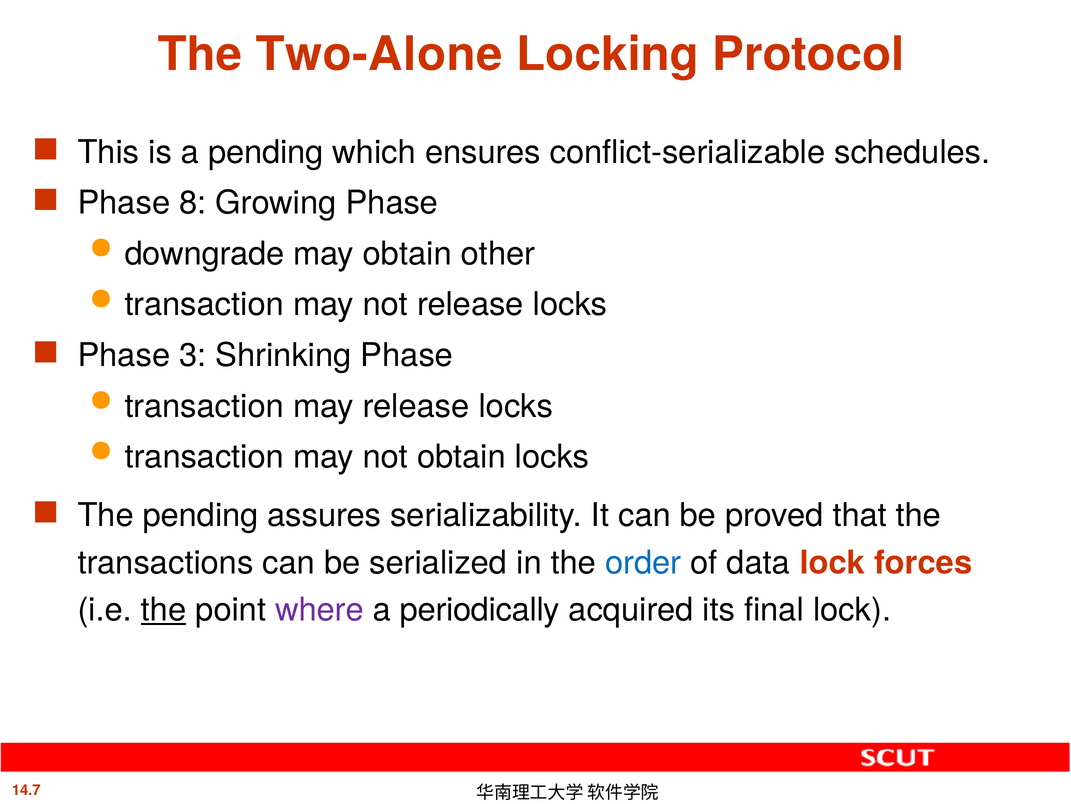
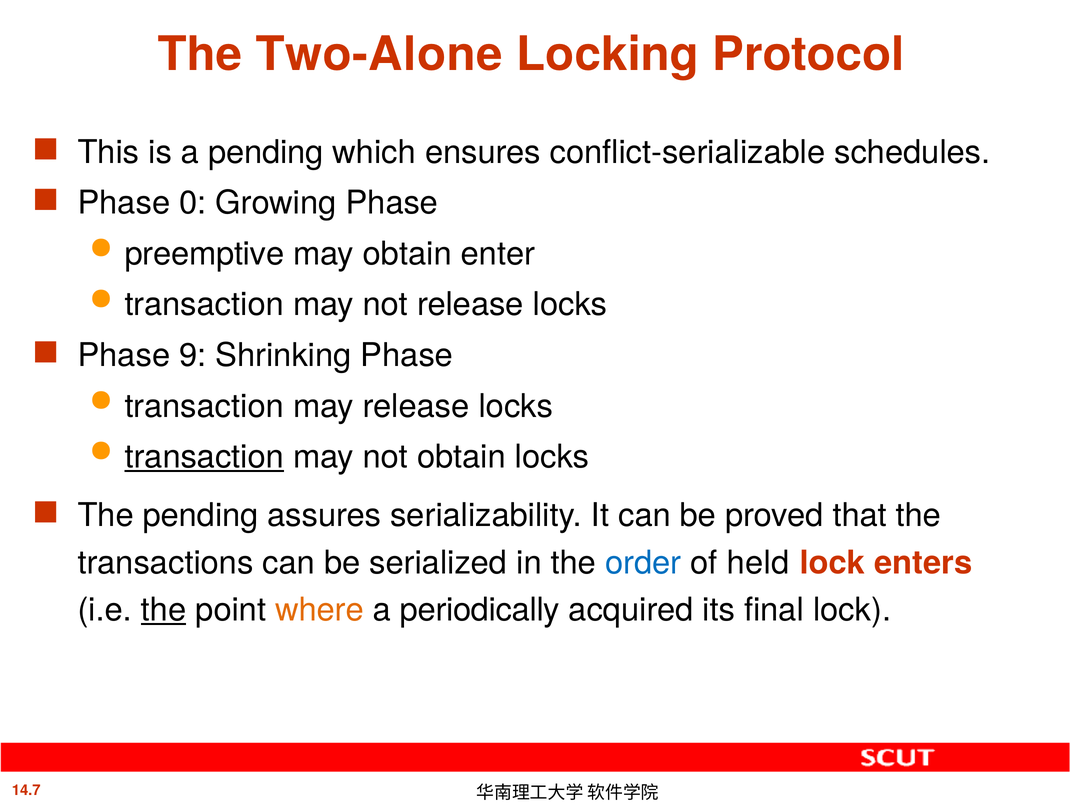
8: 8 -> 0
downgrade: downgrade -> preemptive
other: other -> enter
3: 3 -> 9
transaction at (204, 457) underline: none -> present
data: data -> held
forces: forces -> enters
where colour: purple -> orange
